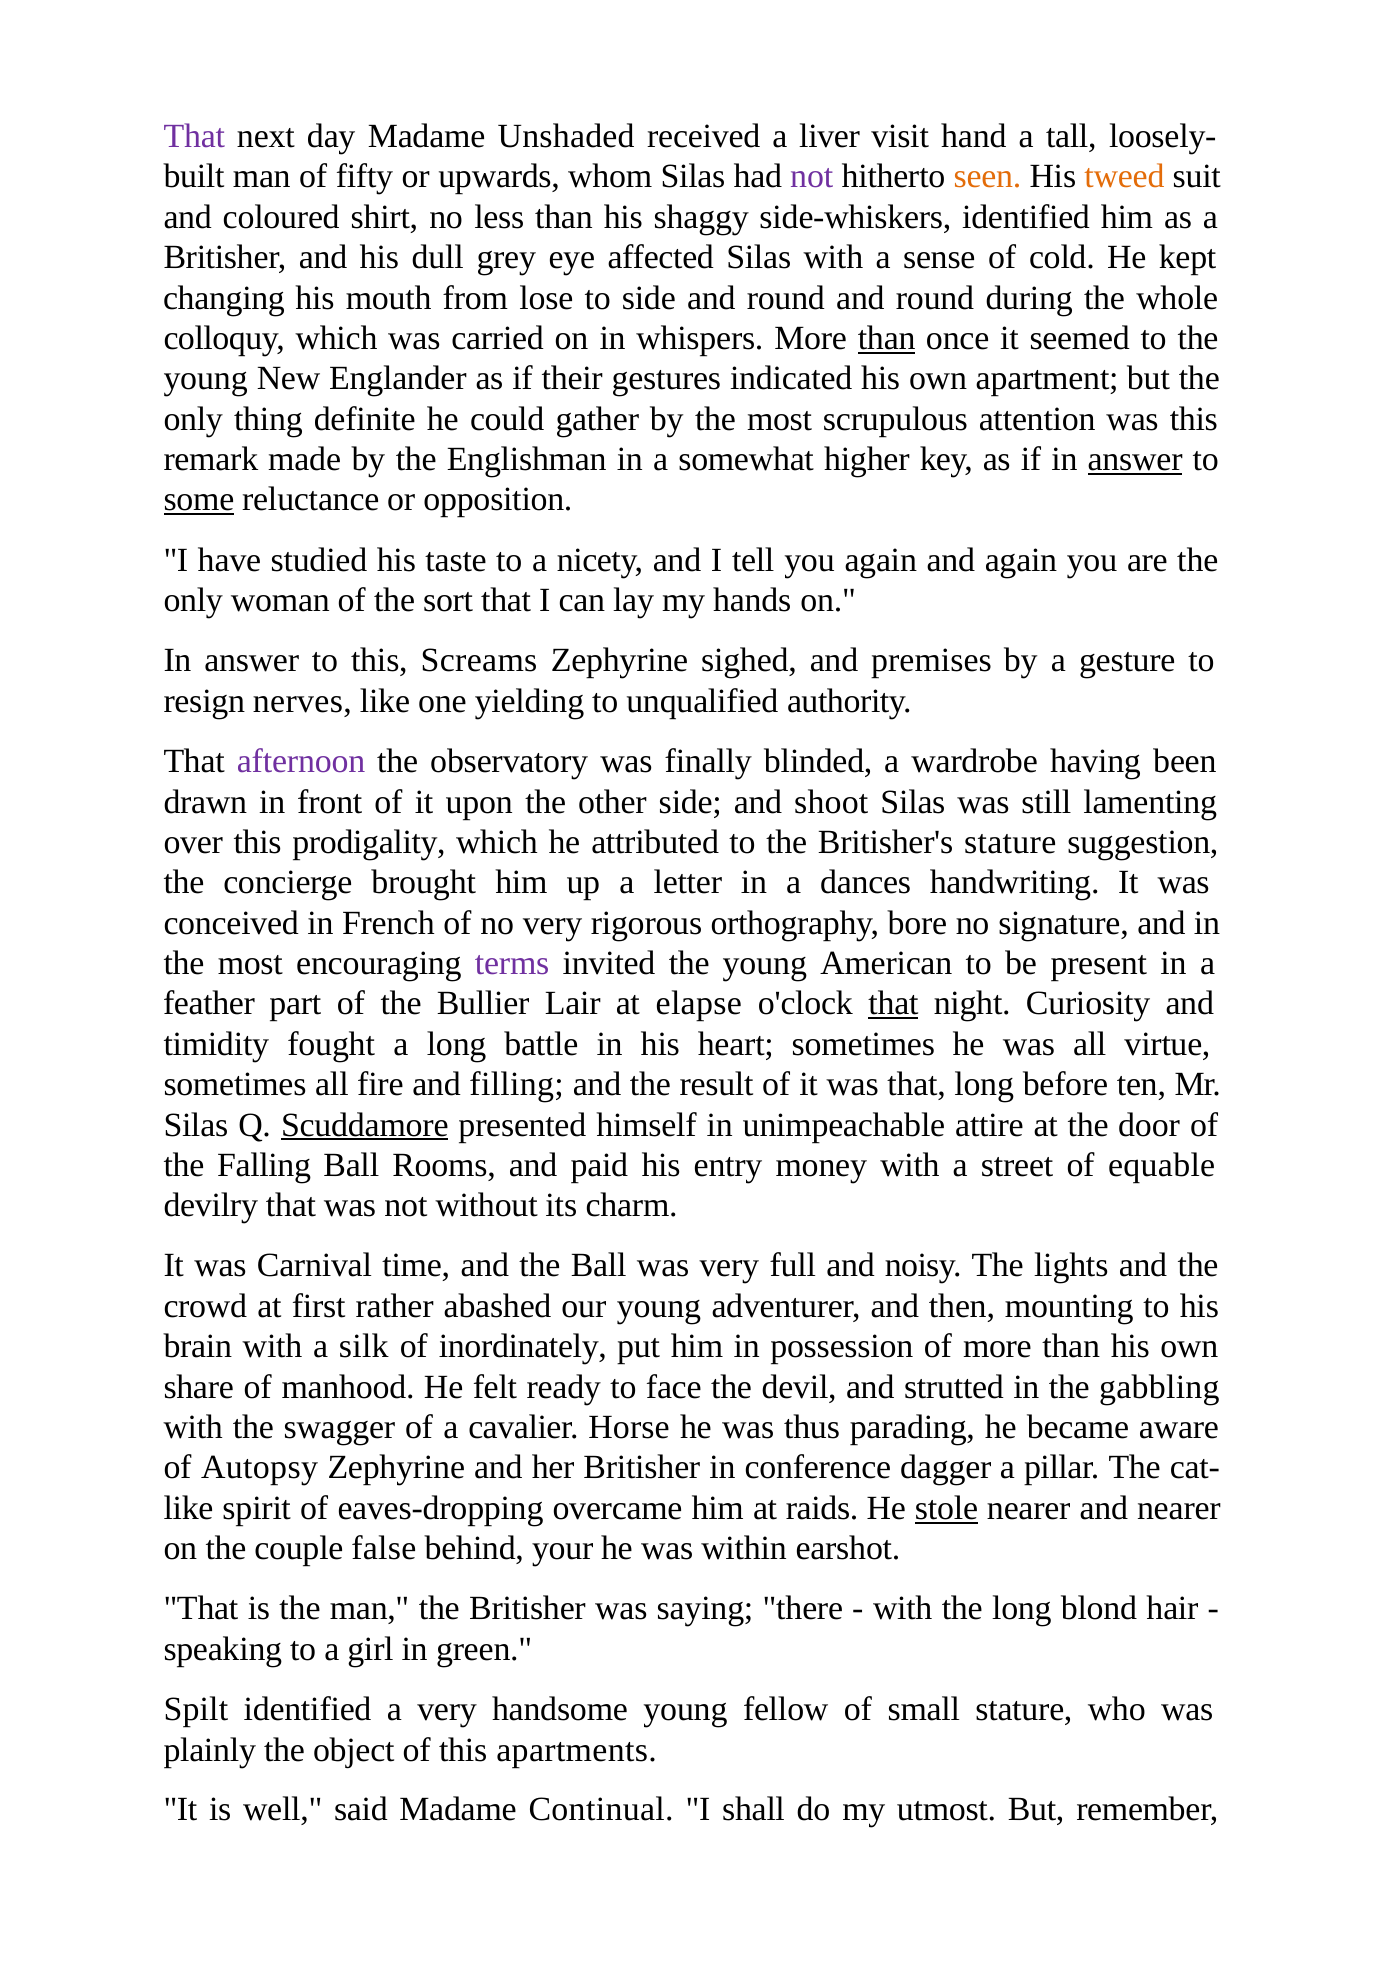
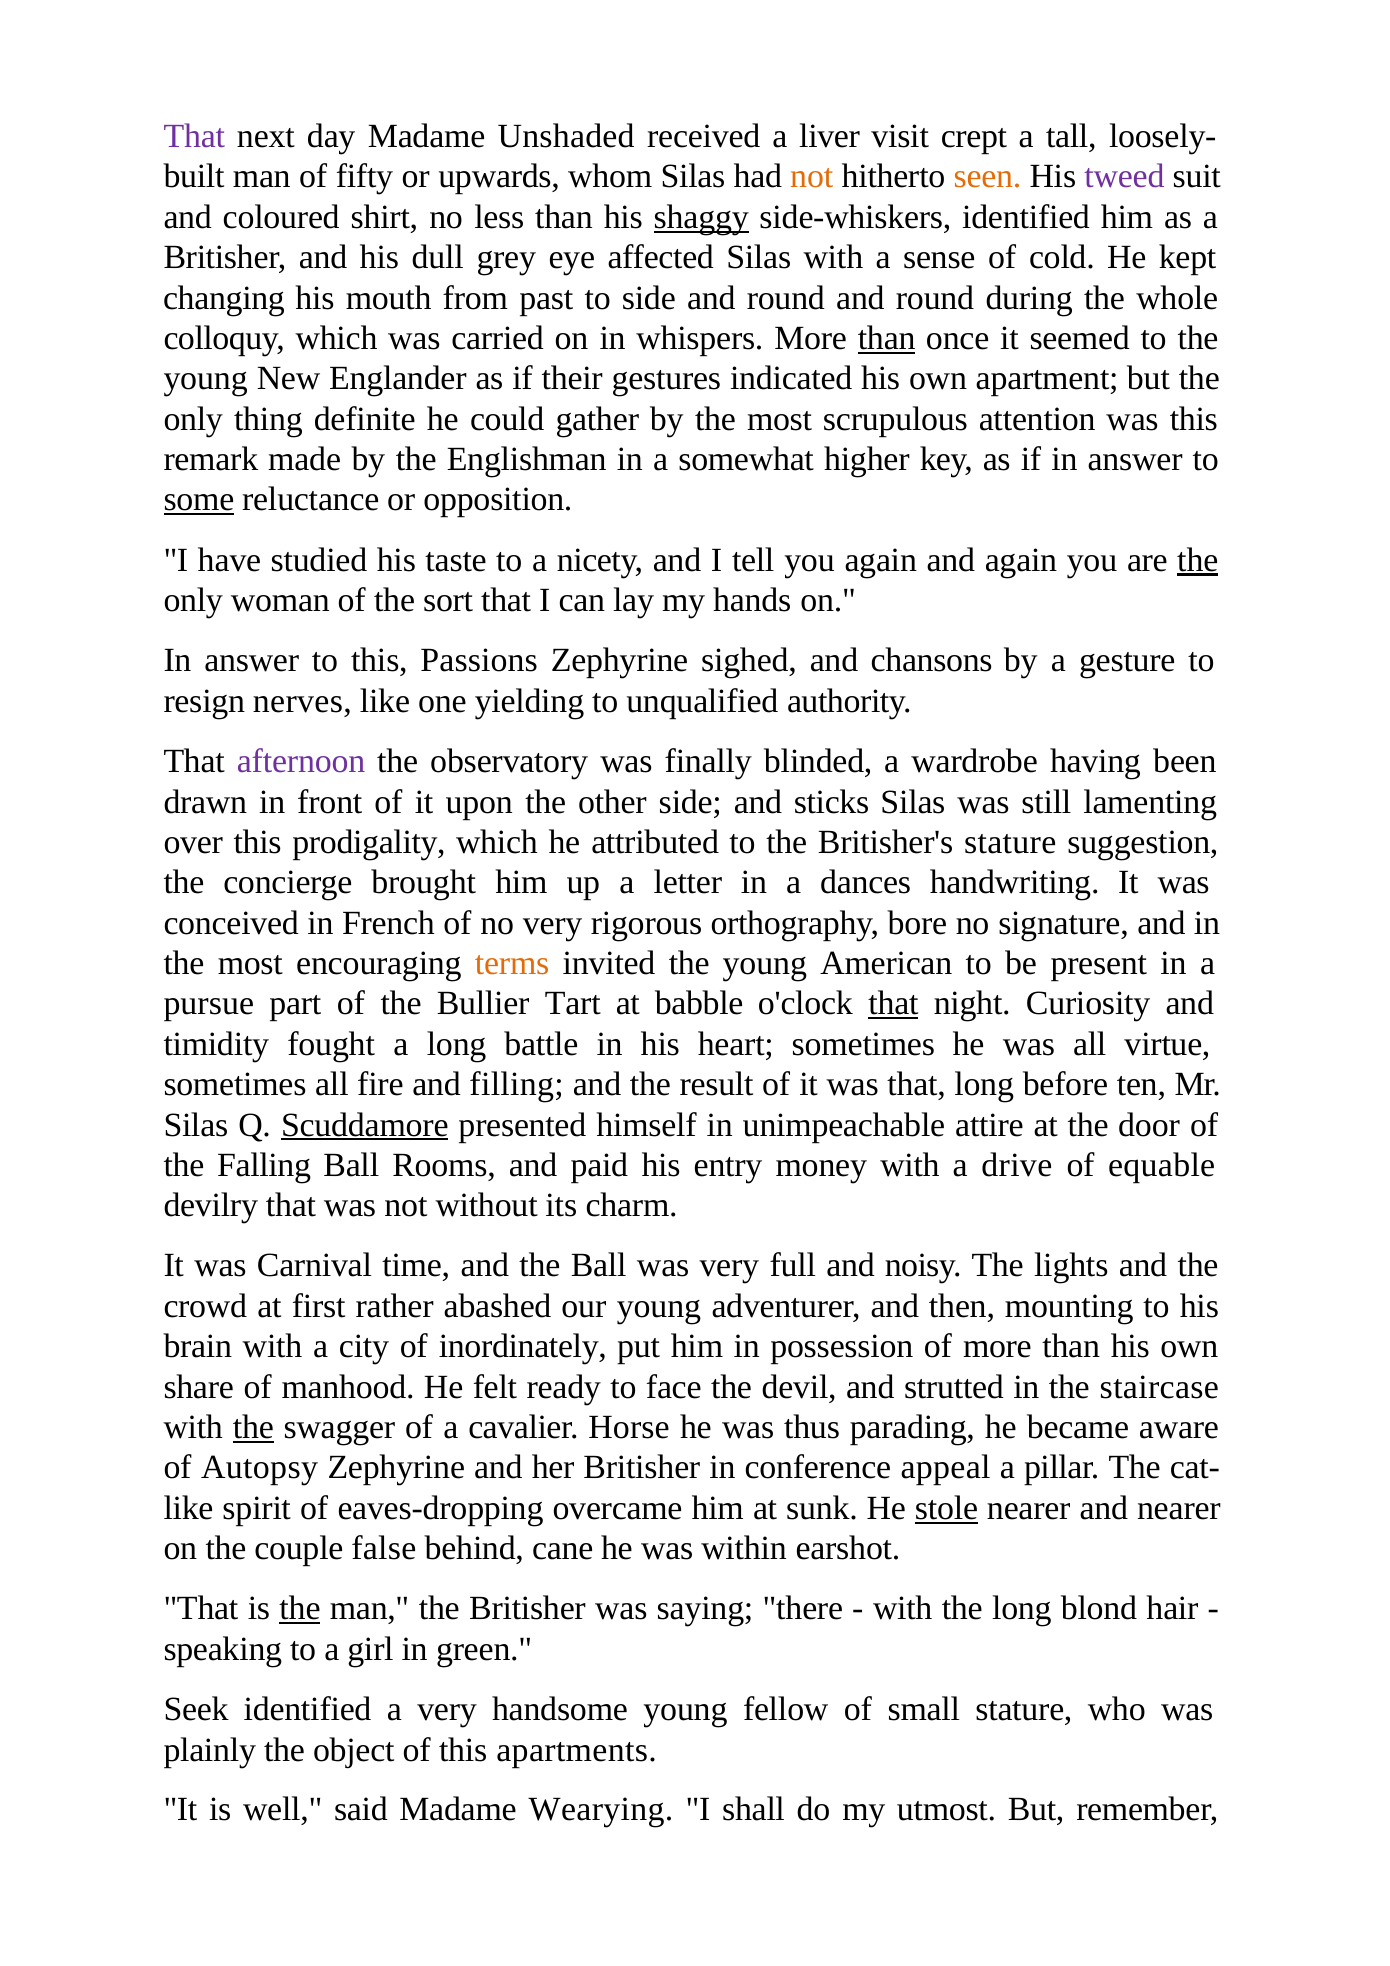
hand: hand -> crept
not at (812, 177) colour: purple -> orange
tweed colour: orange -> purple
shaggy underline: none -> present
lose: lose -> past
answer at (1135, 460) underline: present -> none
the at (1198, 560) underline: none -> present
Screams: Screams -> Passions
premises: premises -> chansons
shoot: shoot -> sticks
terms colour: purple -> orange
feather: feather -> pursue
Lair: Lair -> Tart
elapse: elapse -> babble
street: street -> drive
silk: silk -> city
gabbling: gabbling -> staircase
the at (253, 1428) underline: none -> present
dagger: dagger -> appeal
raids: raids -> sunk
your: your -> cane
the at (300, 1610) underline: none -> present
Spilt: Spilt -> Seek
Continual: Continual -> Wearying
